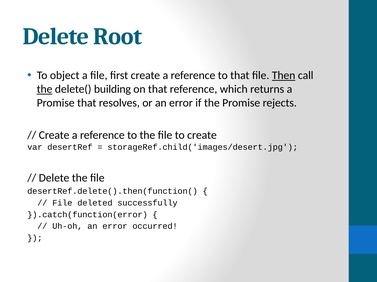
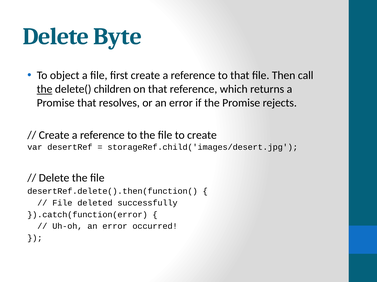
Root: Root -> Byte
Then underline: present -> none
building: building -> children
